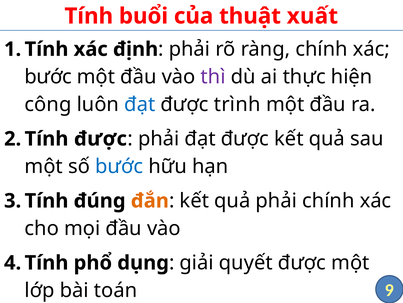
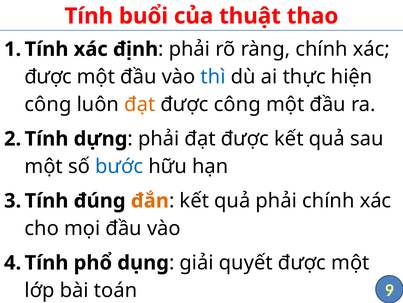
xuất: xuất -> thao
bước at (48, 77): bước -> được
thì colour: purple -> blue
đạt at (140, 104) colour: blue -> orange
được trình: trình -> công
được at (100, 139): được -> dựng
